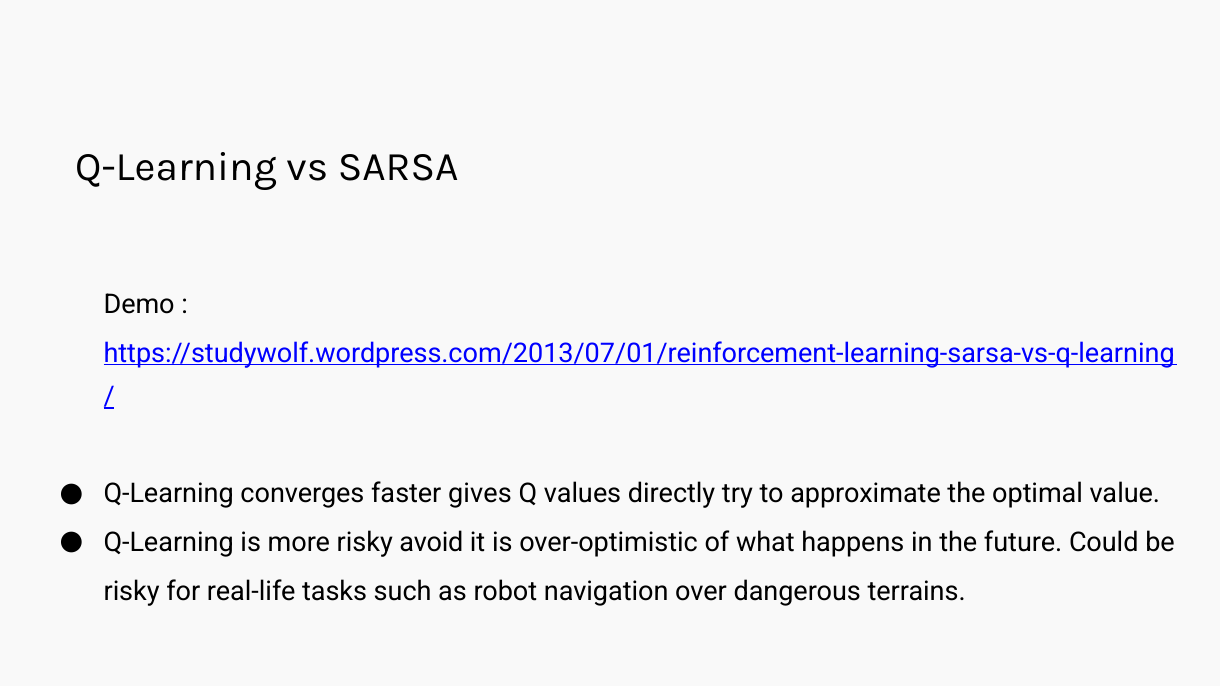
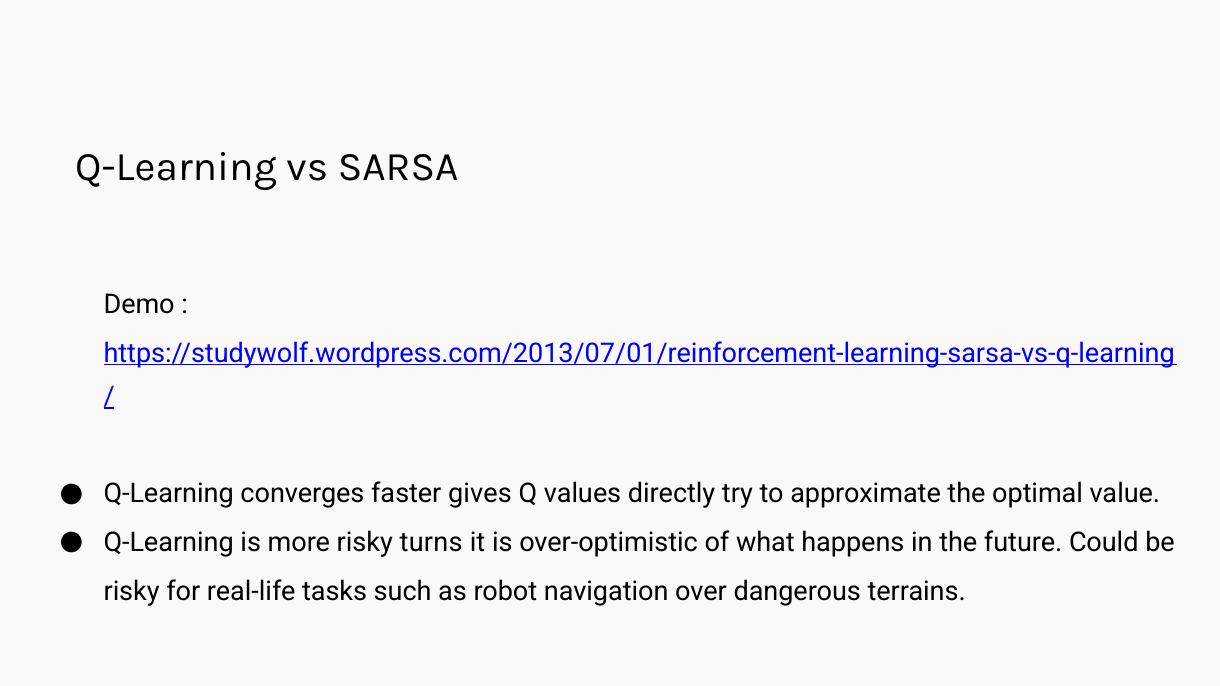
avoid: avoid -> turns
